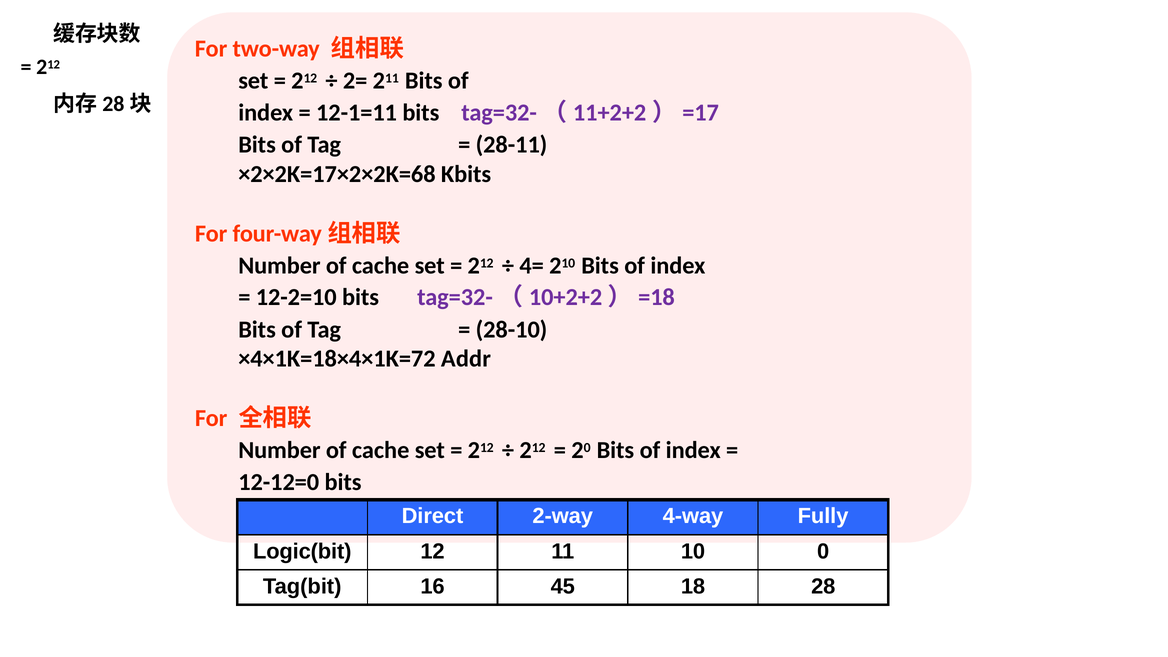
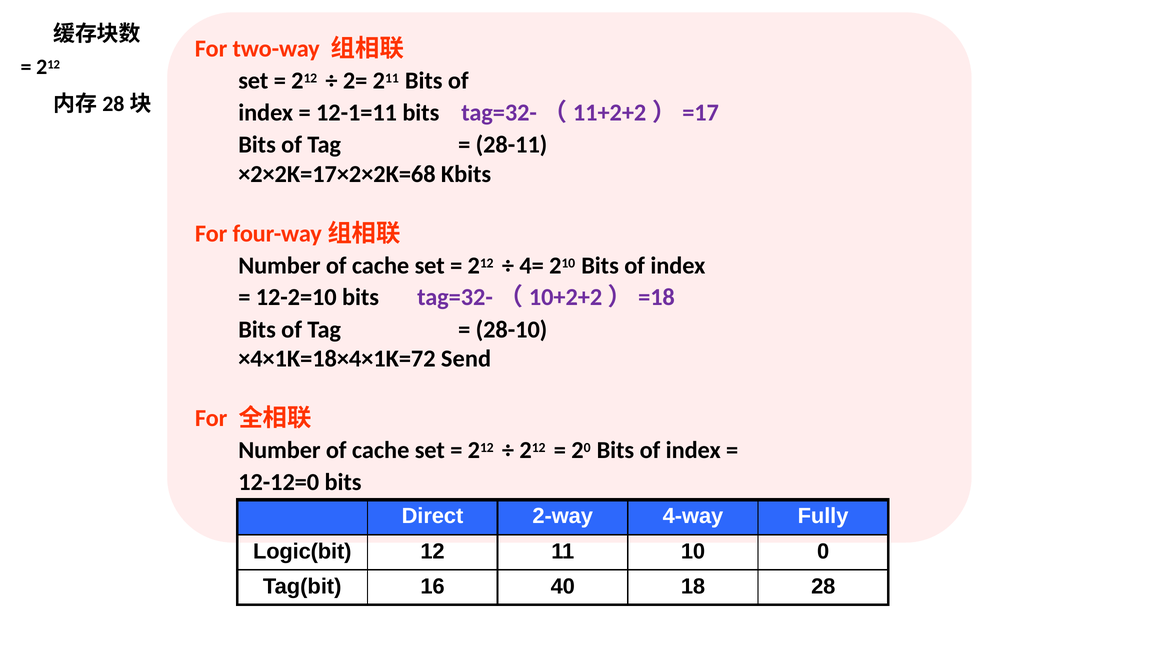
Addr: Addr -> Send
45: 45 -> 40
